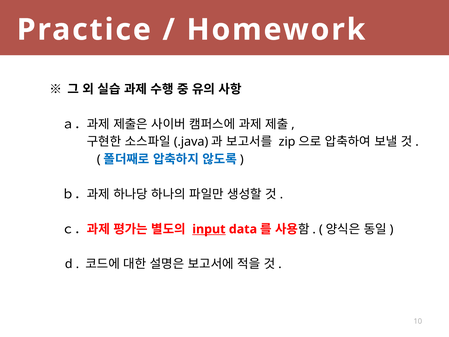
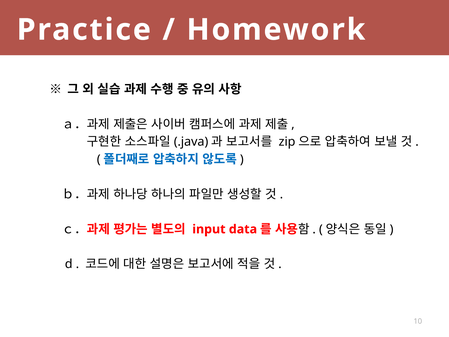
input underline: present -> none
